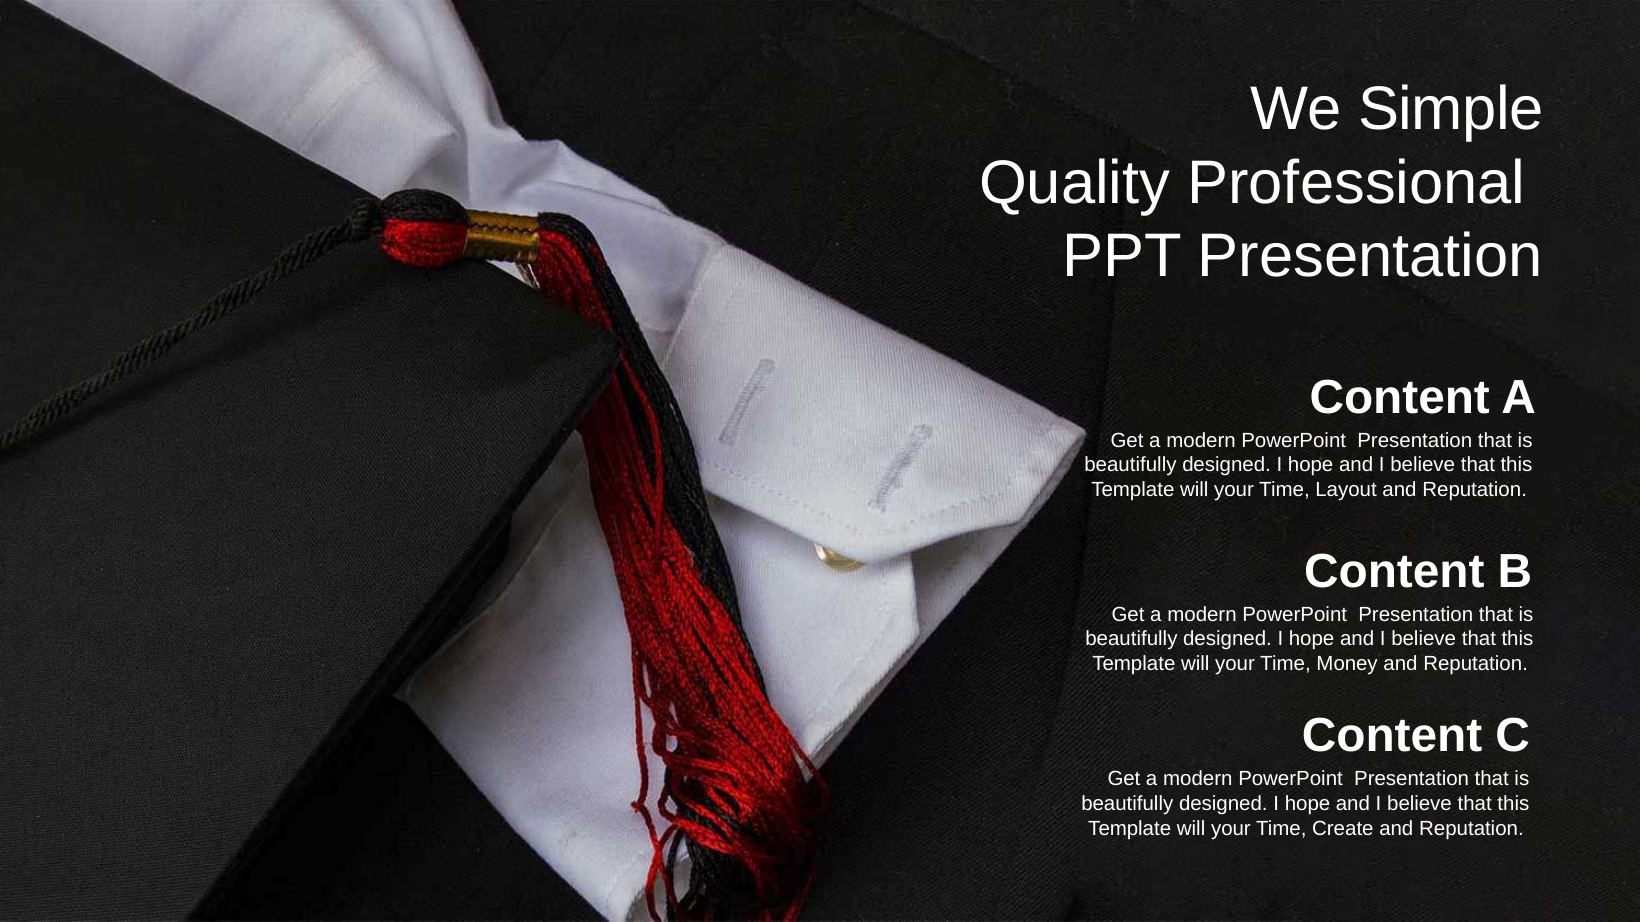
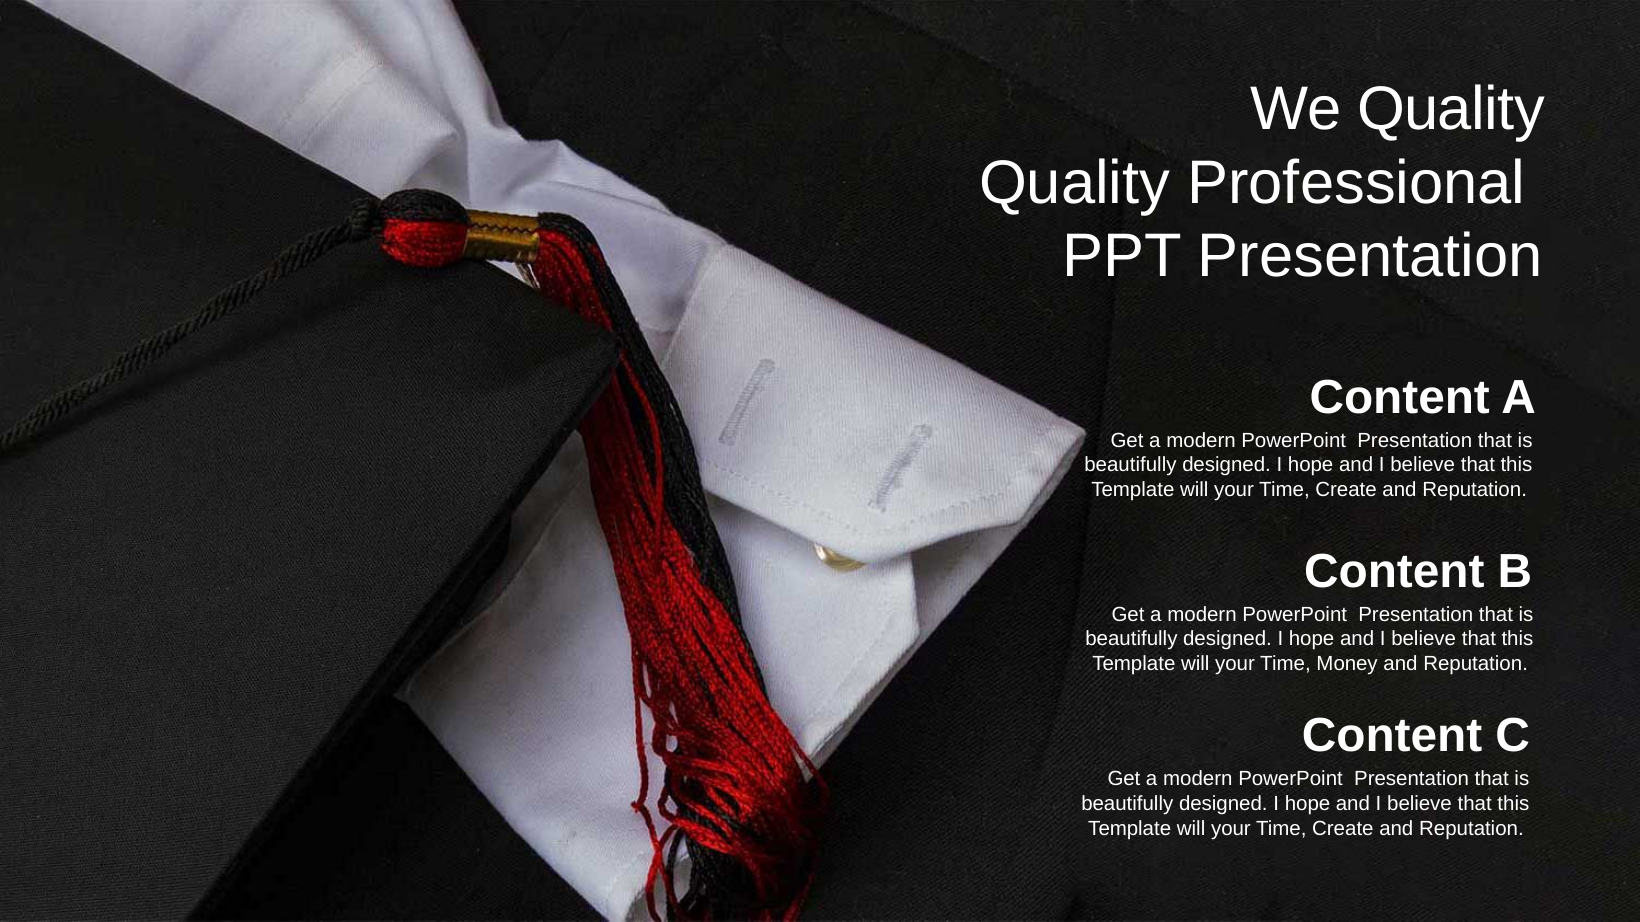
We Simple: Simple -> Quality
Layout at (1346, 490): Layout -> Create
